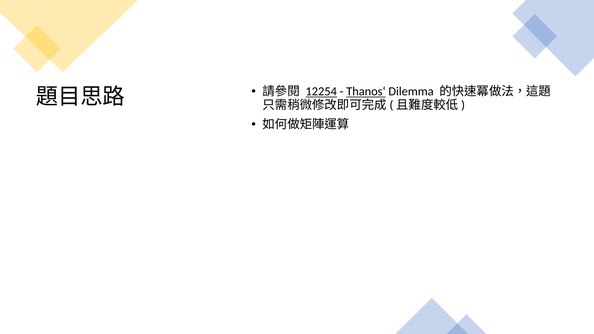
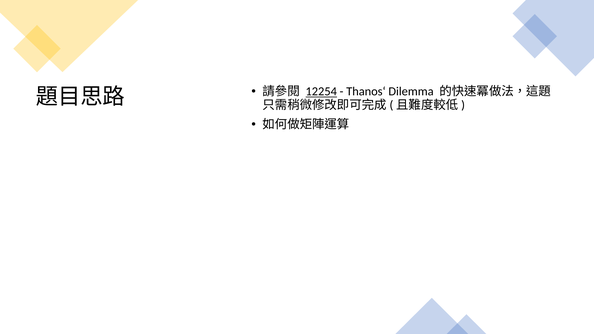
Thanos‘ underline: present -> none
